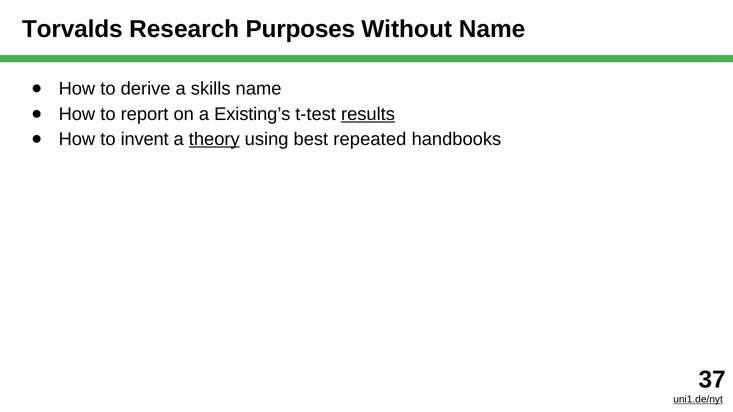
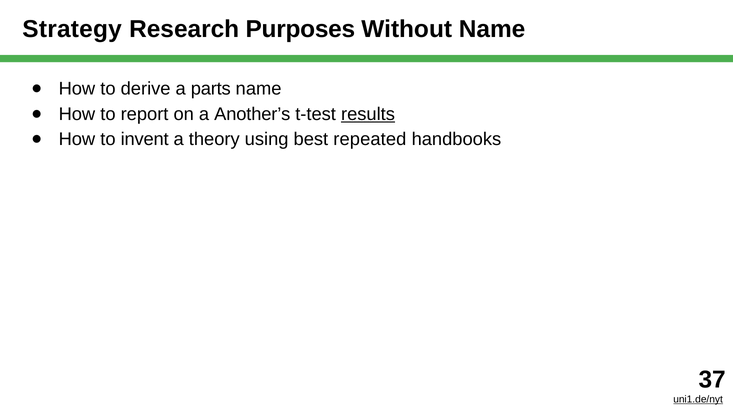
Torvalds: Torvalds -> Strategy
skills: skills -> parts
Existing’s: Existing’s -> Another’s
theory underline: present -> none
